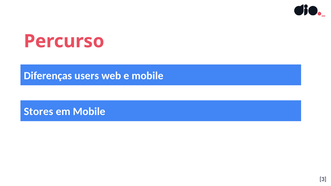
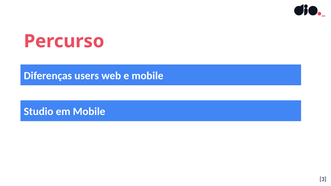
Stores: Stores -> Studio
